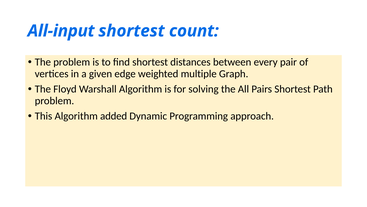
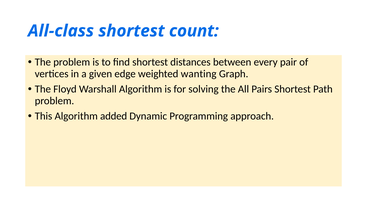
All-input: All-input -> All-class
multiple: multiple -> wanting
